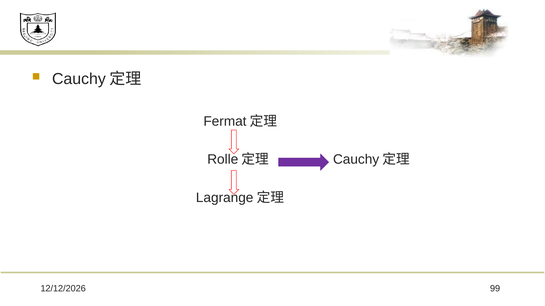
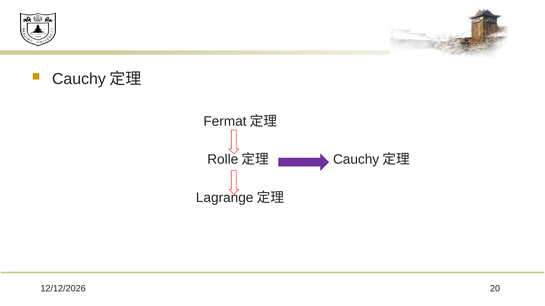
99: 99 -> 20
